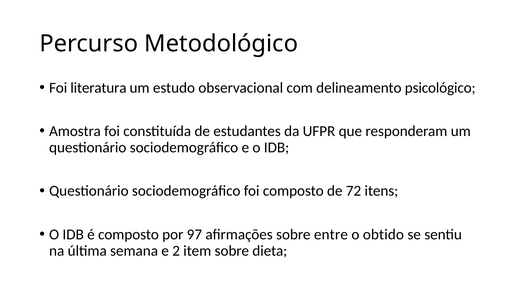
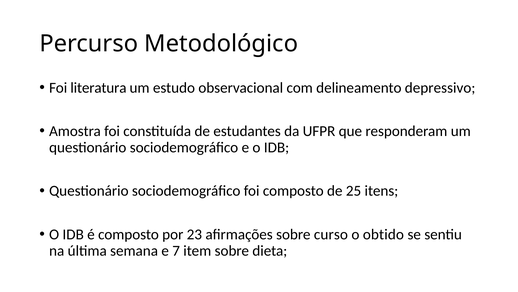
psicológico: psicológico -> depressivo
72: 72 -> 25
97: 97 -> 23
entre: entre -> curso
2: 2 -> 7
